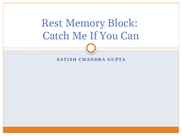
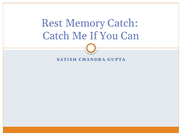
Memory Block: Block -> Catch
